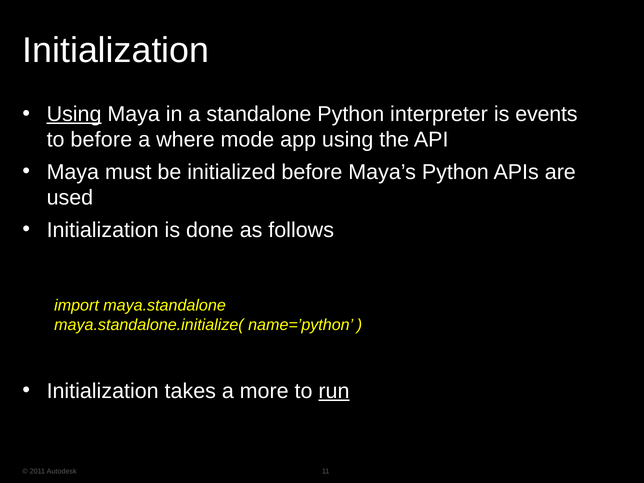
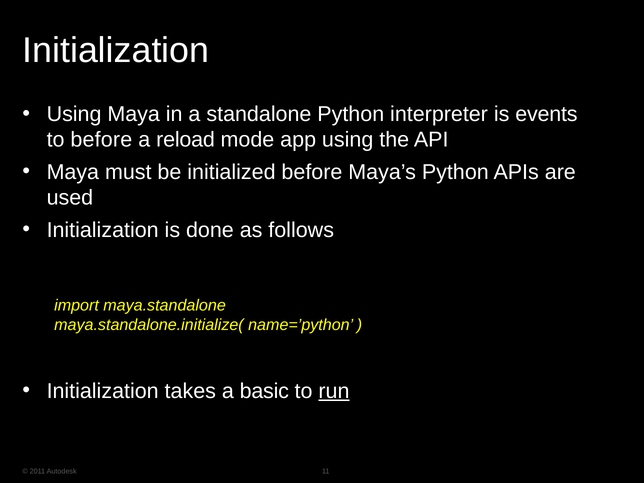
Using at (74, 114) underline: present -> none
where: where -> reload
more: more -> basic
